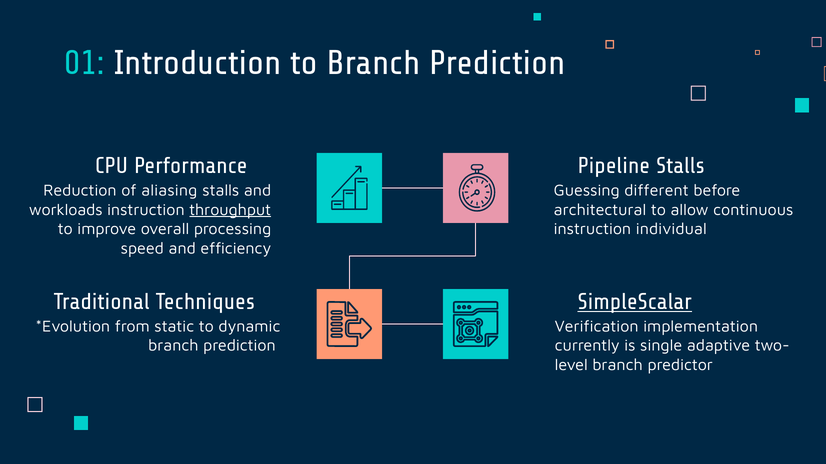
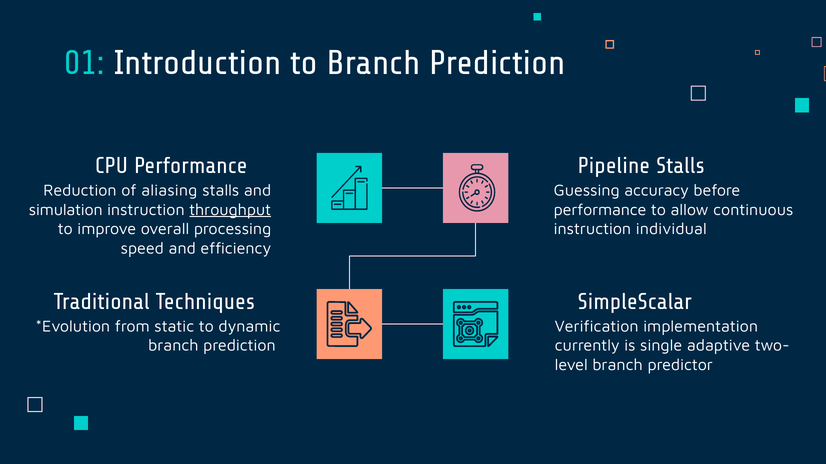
different: different -> accuracy
workloads: workloads -> simulation
architectural at (600, 210): architectural -> performance
SimpleScalar underline: present -> none
